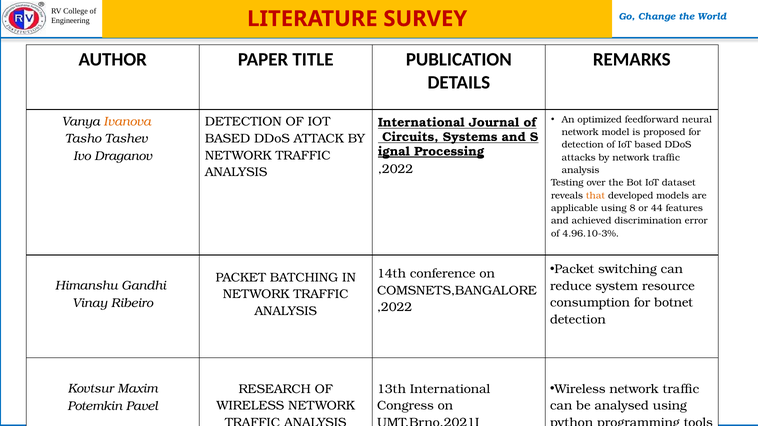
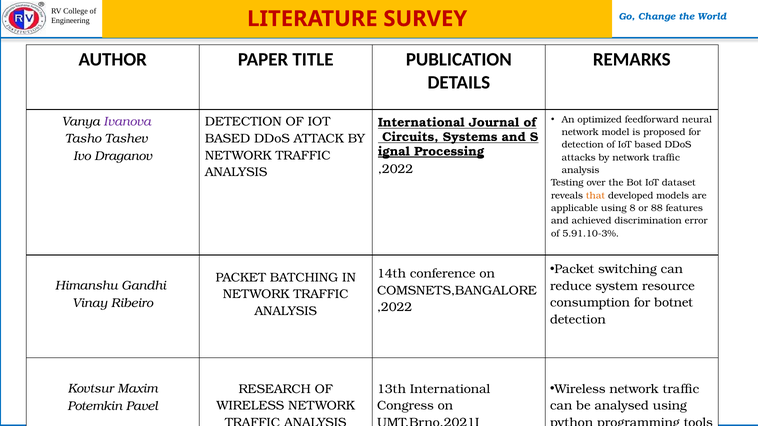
Ivanova colour: orange -> purple
44: 44 -> 88
4.96.10-3%: 4.96.10-3% -> 5.91.10-3%
